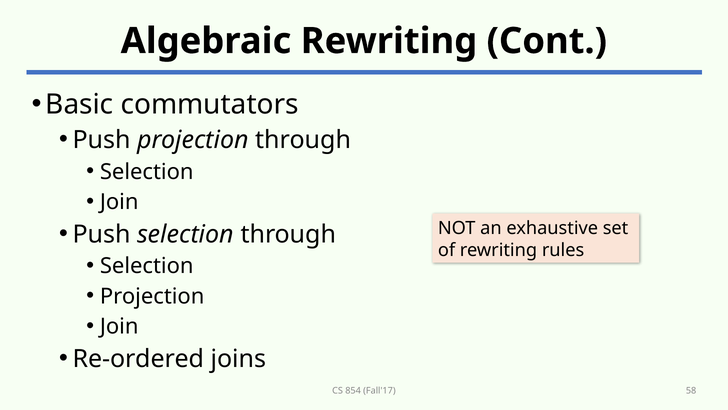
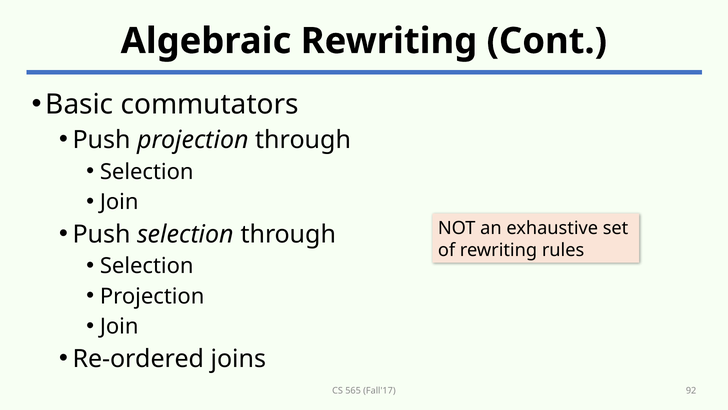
854: 854 -> 565
58: 58 -> 92
